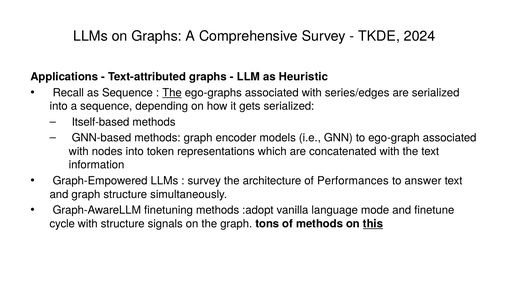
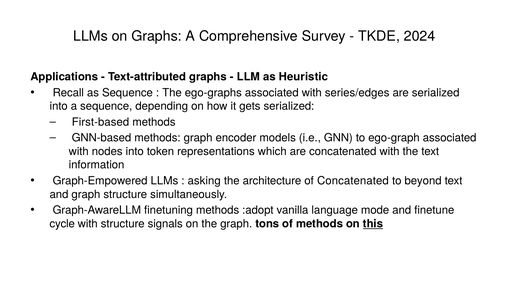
The at (172, 93) underline: present -> none
Itself-based: Itself-based -> First-based
survey at (204, 181): survey -> asking
of Performances: Performances -> Concatenated
answer: answer -> beyond
